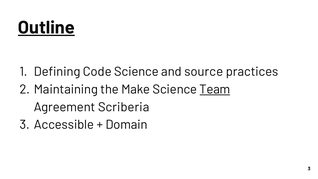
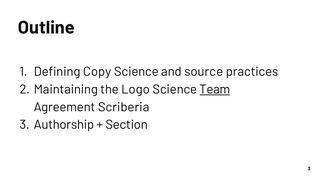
Outline underline: present -> none
Code: Code -> Copy
Make: Make -> Logo
Accessible: Accessible -> Authorship
Domain: Domain -> Section
